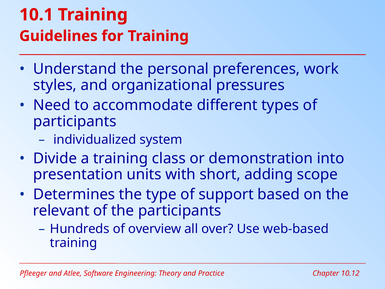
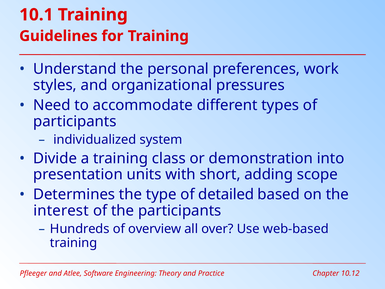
support: support -> detailed
relevant: relevant -> interest
